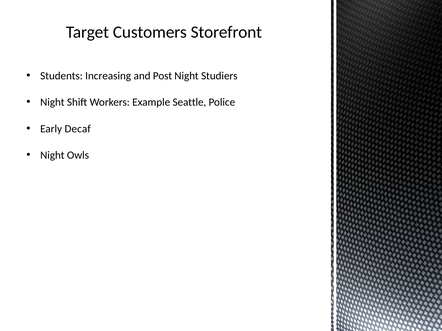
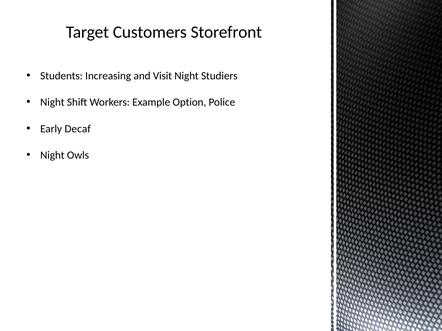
Post: Post -> Visit
Seattle: Seattle -> Option
